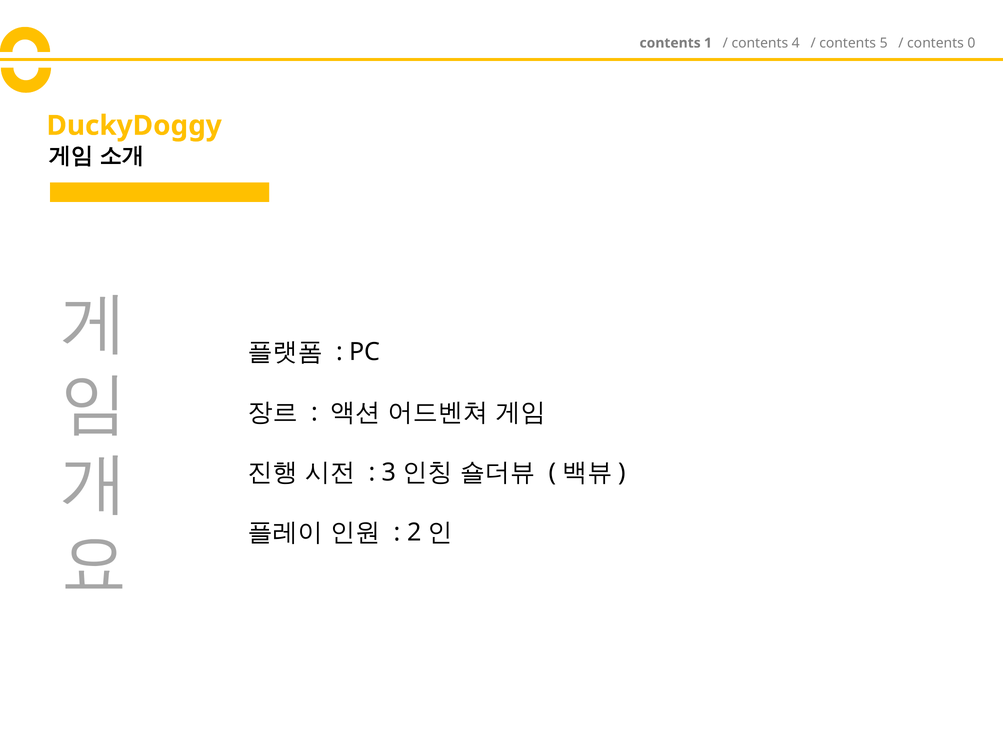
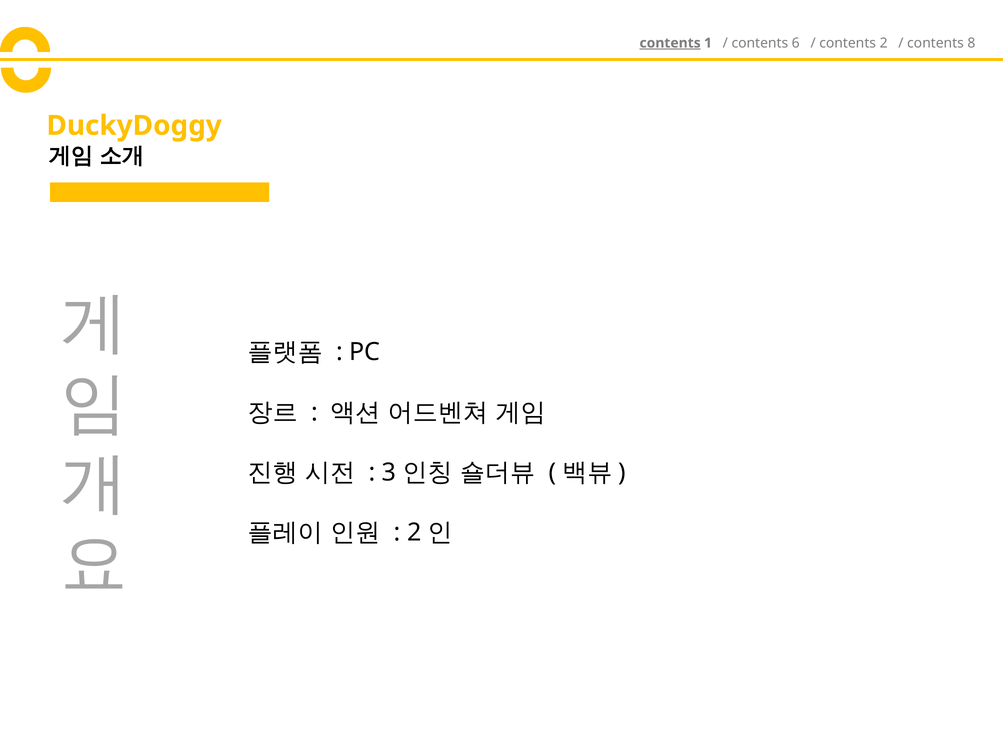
contents at (670, 43) underline: none -> present
4: 4 -> 6
5: 5 -> 2
0: 0 -> 8
